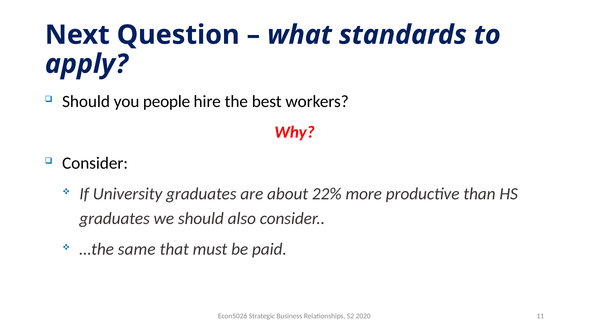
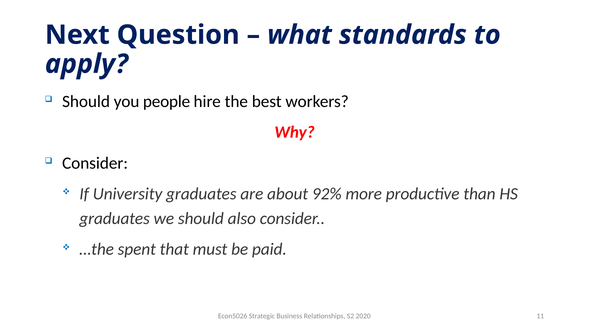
22%: 22% -> 92%
same: same -> spent
